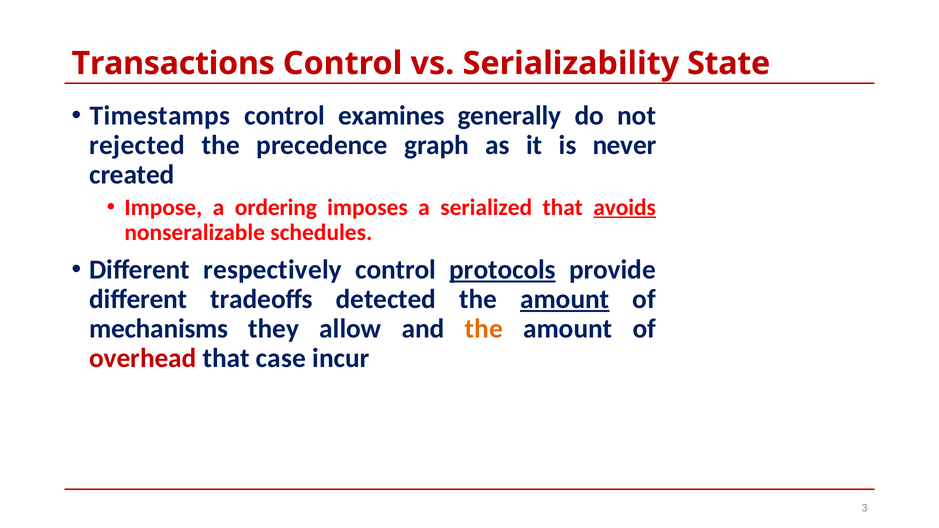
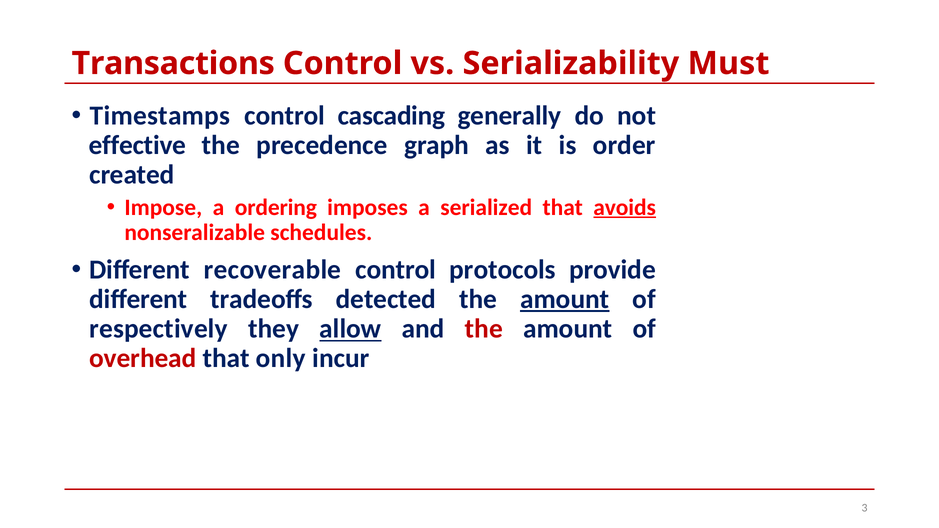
State: State -> Must
examines: examines -> cascading
rejected: rejected -> effective
never: never -> order
respectively: respectively -> recoverable
protocols underline: present -> none
mechanisms: mechanisms -> respectively
allow underline: none -> present
the at (484, 329) colour: orange -> red
case: case -> only
